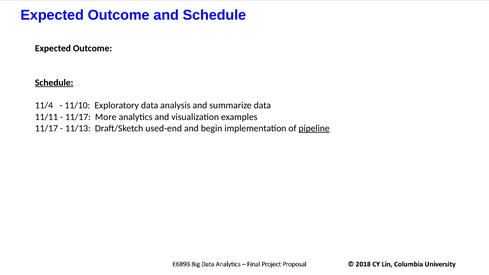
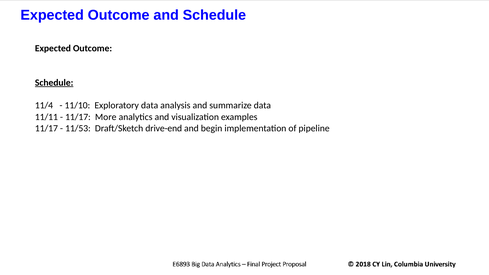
11/13: 11/13 -> 11/53
used-end: used-end -> drive-end
pipeline underline: present -> none
